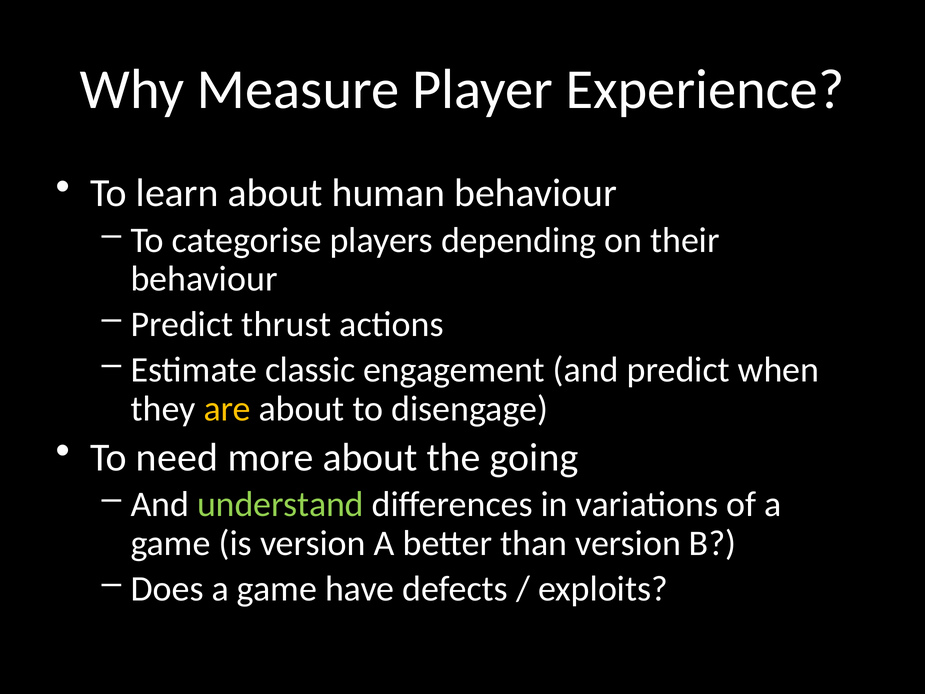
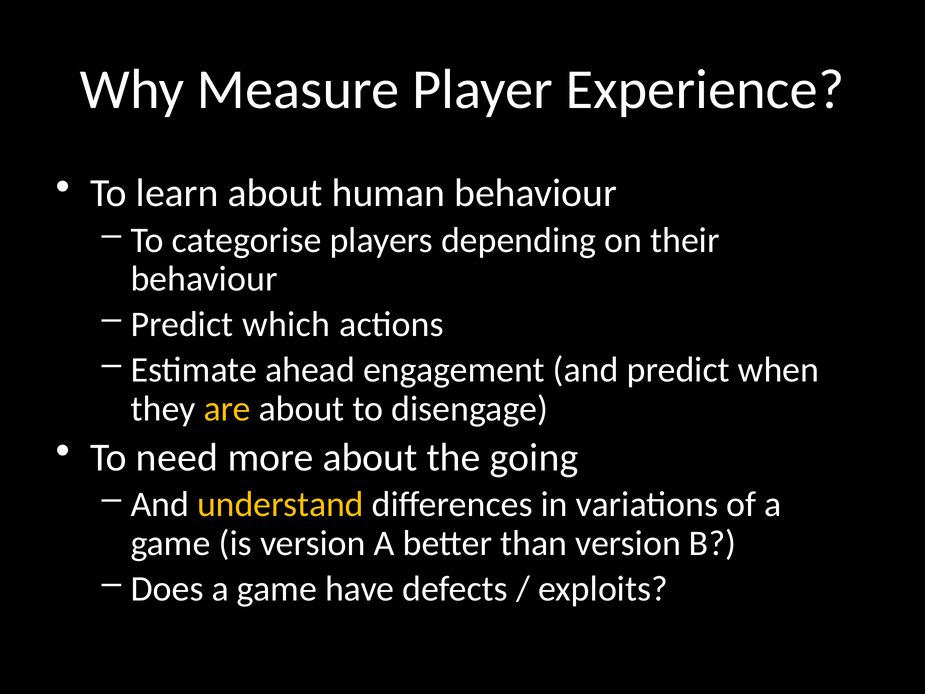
thrust: thrust -> which
classic: classic -> ahead
understand colour: light green -> yellow
